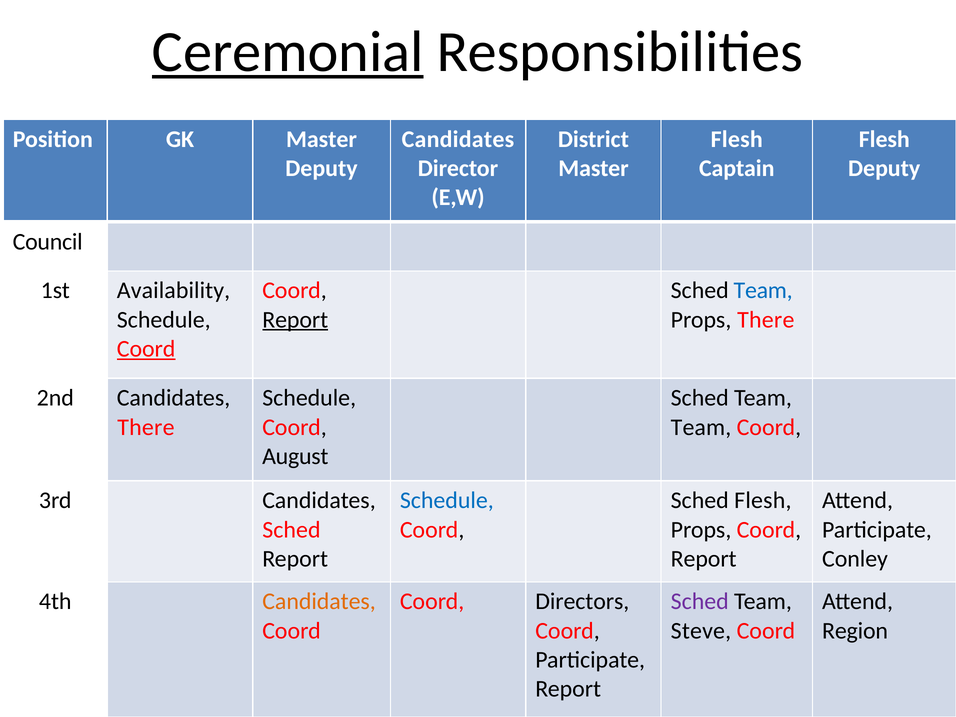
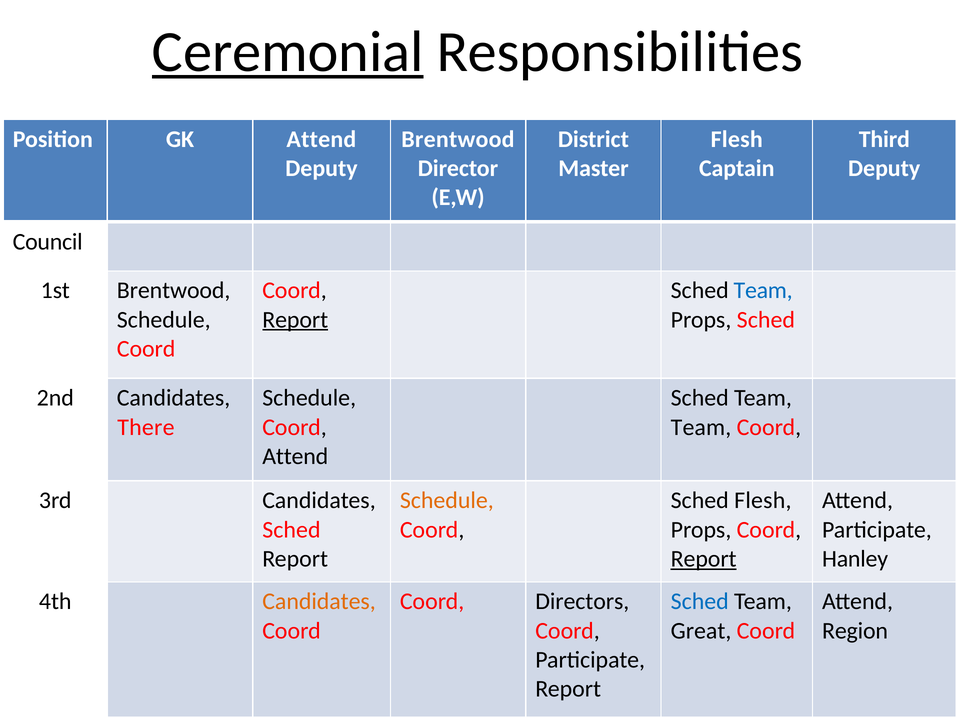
GK Master: Master -> Attend
Candidates at (458, 139): Candidates -> Brentwood
Flesh at (884, 139): Flesh -> Third
1st Availability: Availability -> Brentwood
Props There: There -> Sched
Coord at (146, 349) underline: present -> none
August at (295, 456): August -> Attend
Schedule at (447, 500) colour: blue -> orange
Report at (704, 559) underline: none -> present
Conley: Conley -> Hanley
Sched at (700, 602) colour: purple -> blue
Steve: Steve -> Great
